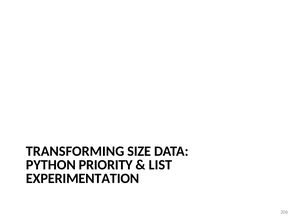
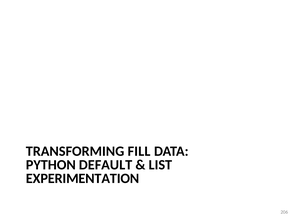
SIZE: SIZE -> FILL
PRIORITY: PRIORITY -> DEFAULT
